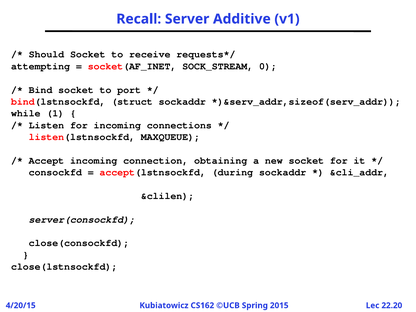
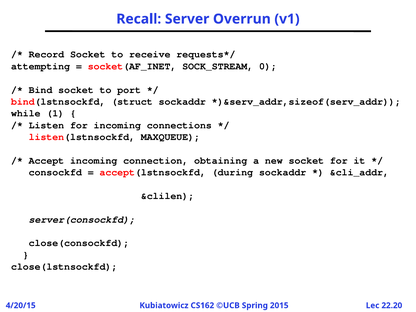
Additive: Additive -> Overrun
Should: Should -> Record
